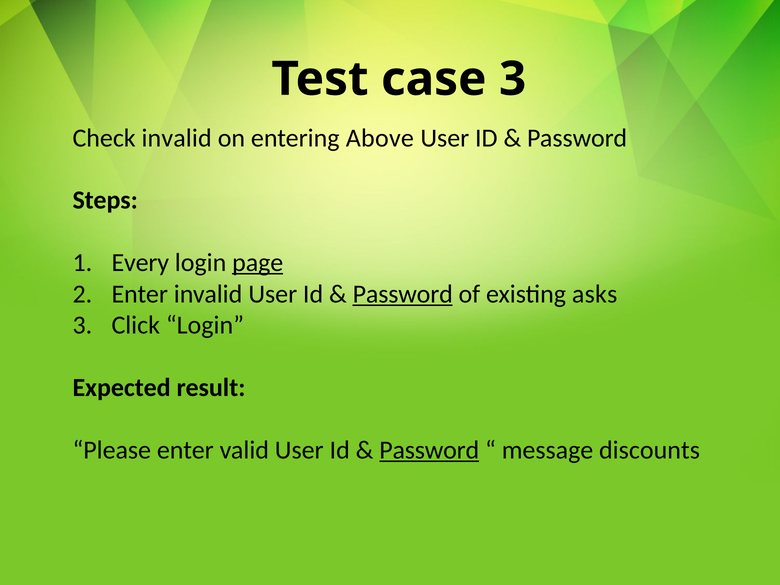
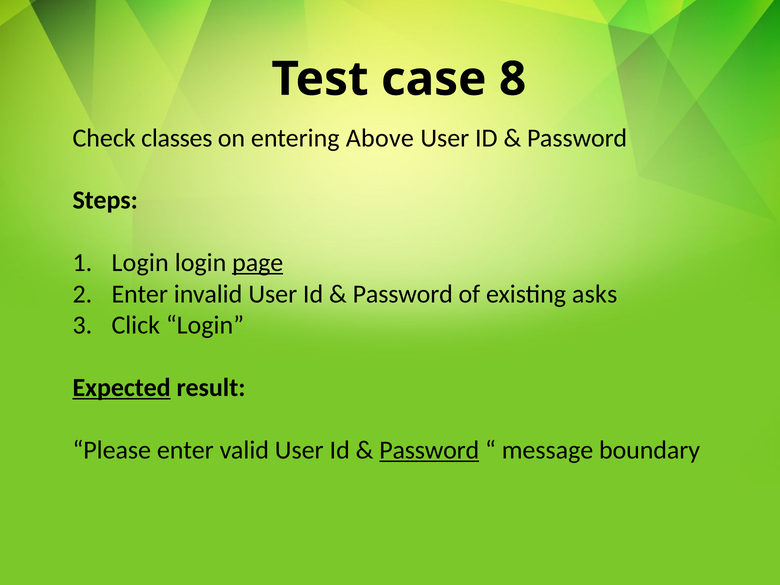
case 3: 3 -> 8
Check invalid: invalid -> classes
Every at (140, 263): Every -> Login
Password at (403, 294) underline: present -> none
Expected underline: none -> present
discounts: discounts -> boundary
